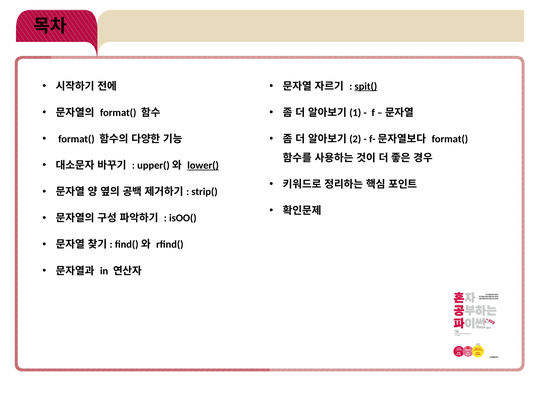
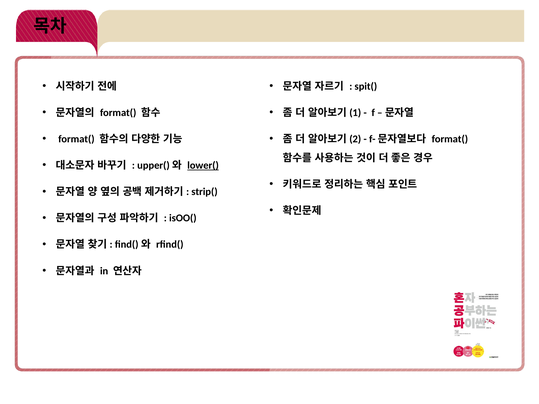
spit( underline: present -> none
